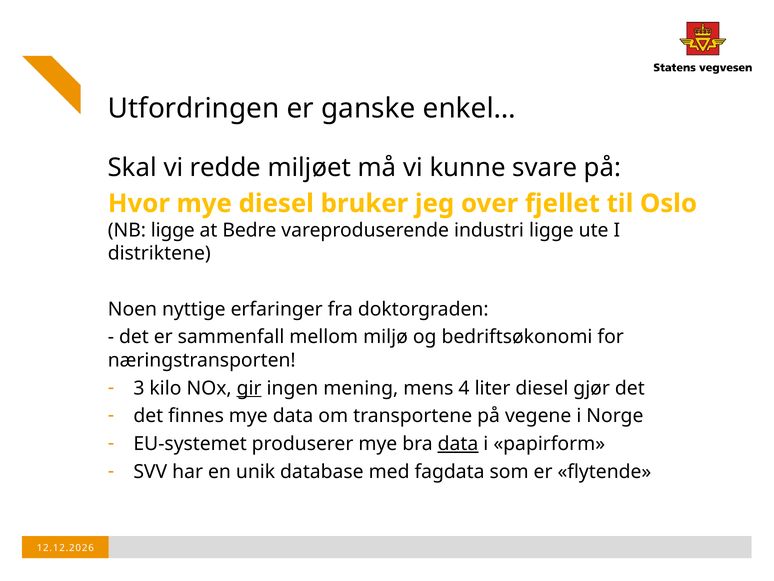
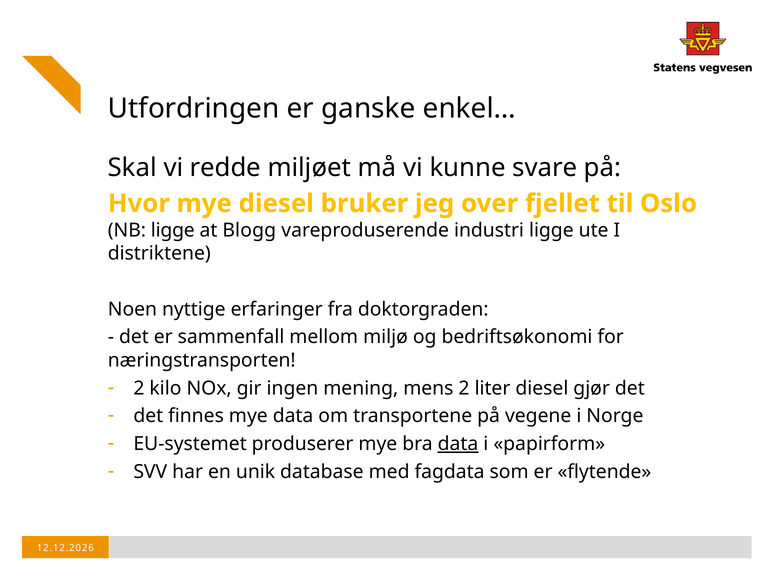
Bedre: Bedre -> Blogg
3 at (139, 388): 3 -> 2
gir underline: present -> none
mens 4: 4 -> 2
